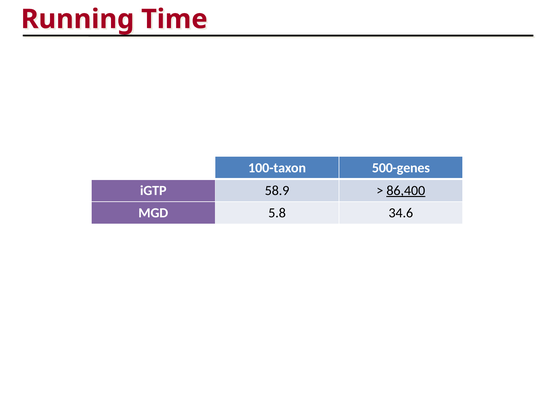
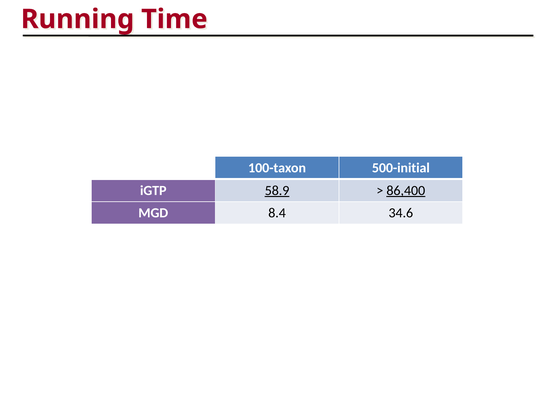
500-genes: 500-genes -> 500-initial
58.9 underline: none -> present
5.8: 5.8 -> 8.4
